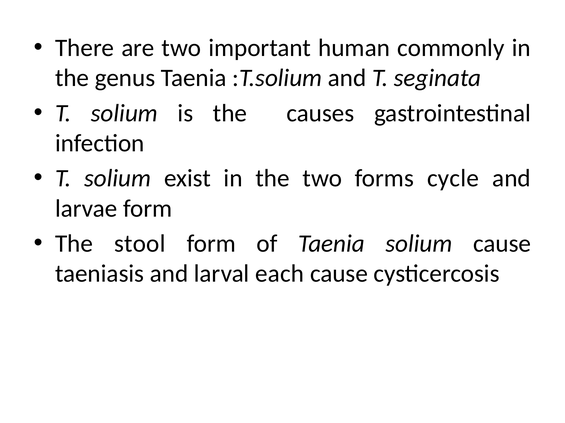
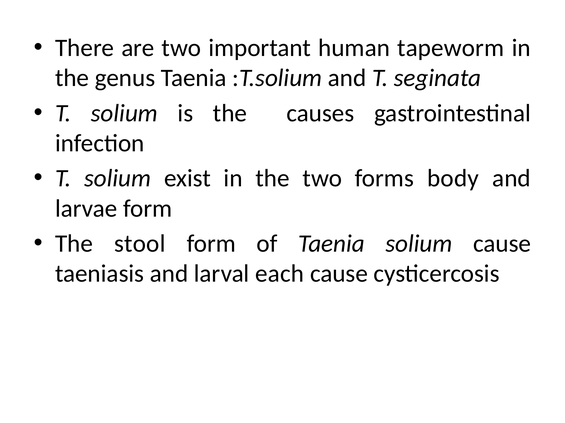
commonly: commonly -> tapeworm
cycle: cycle -> body
